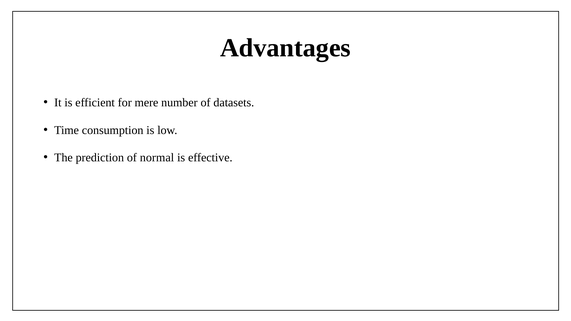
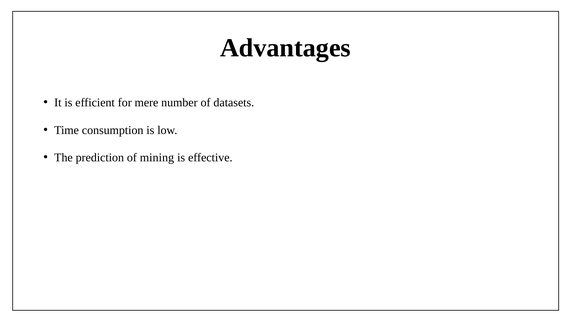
normal: normal -> mining
